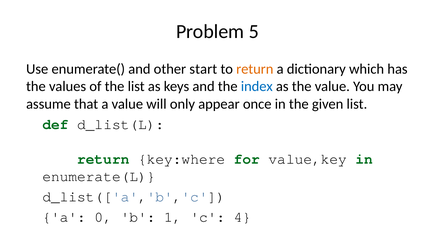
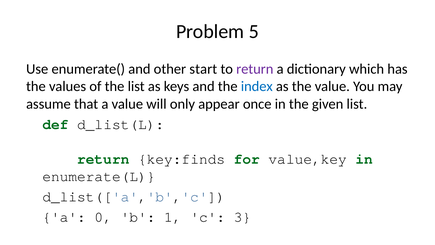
return at (255, 69) colour: orange -> purple
key:where: key:where -> key:finds
4: 4 -> 3
